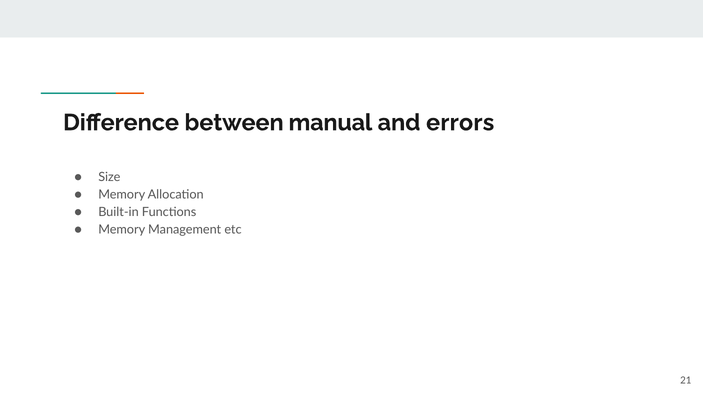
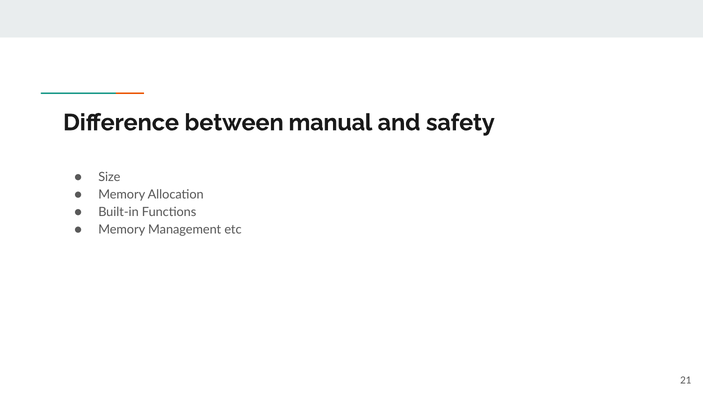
errors: errors -> safety
